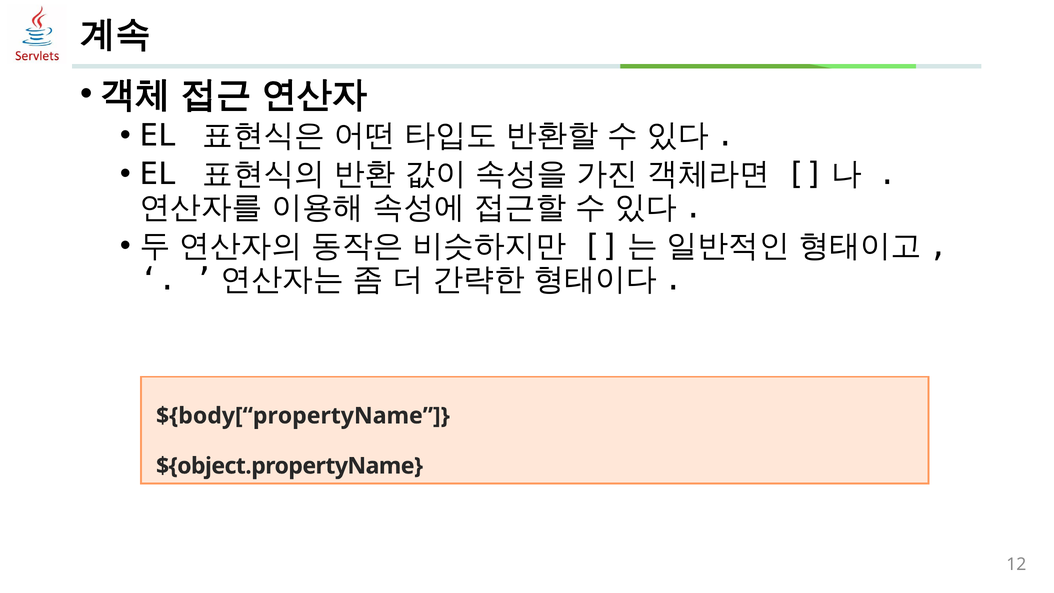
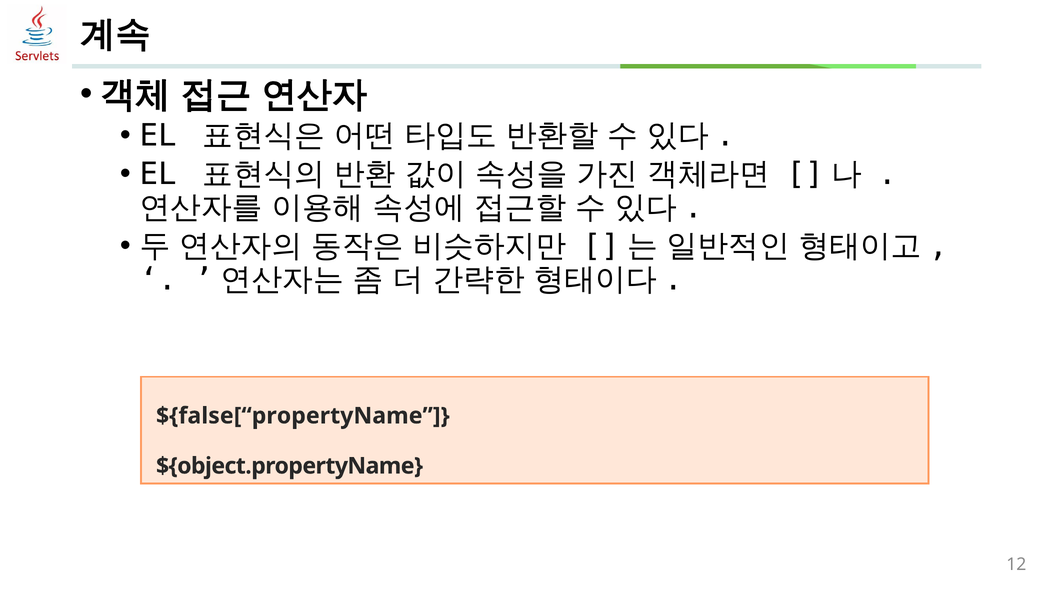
${body[“propertyName: ${body[“propertyName -> ${false[“propertyName
